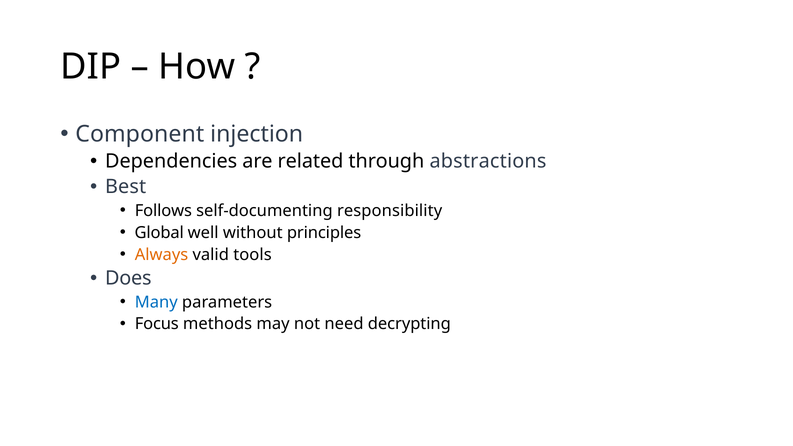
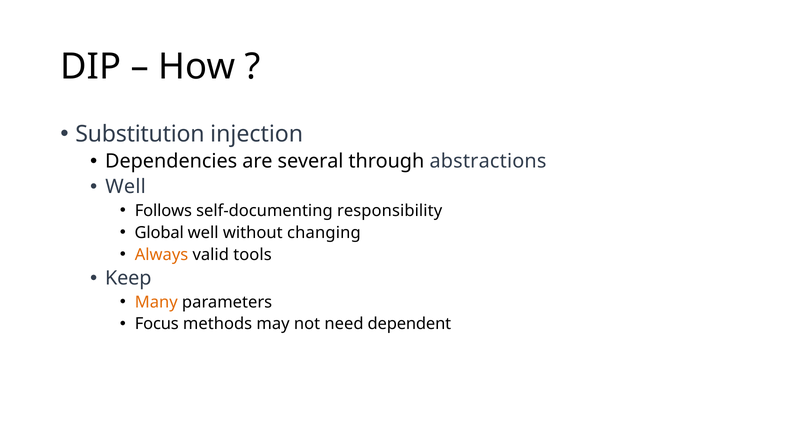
Component: Component -> Substitution
related: related -> several
Best at (126, 187): Best -> Well
principles: principles -> changing
Does: Does -> Keep
Many colour: blue -> orange
decrypting: decrypting -> dependent
